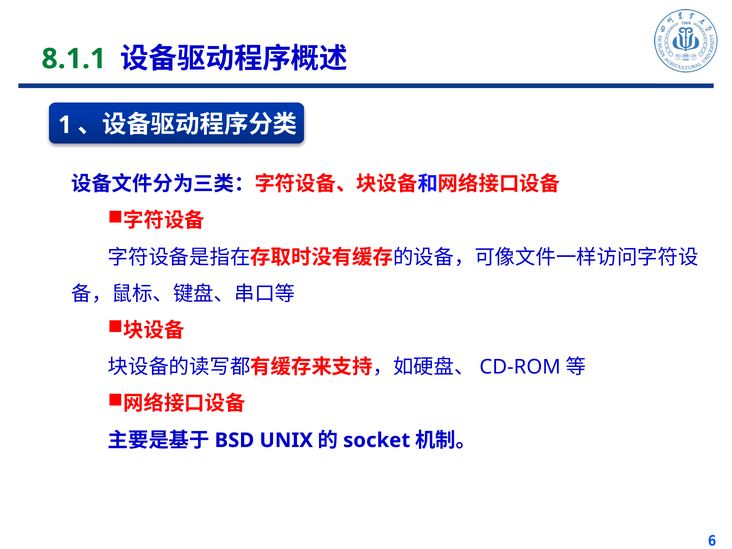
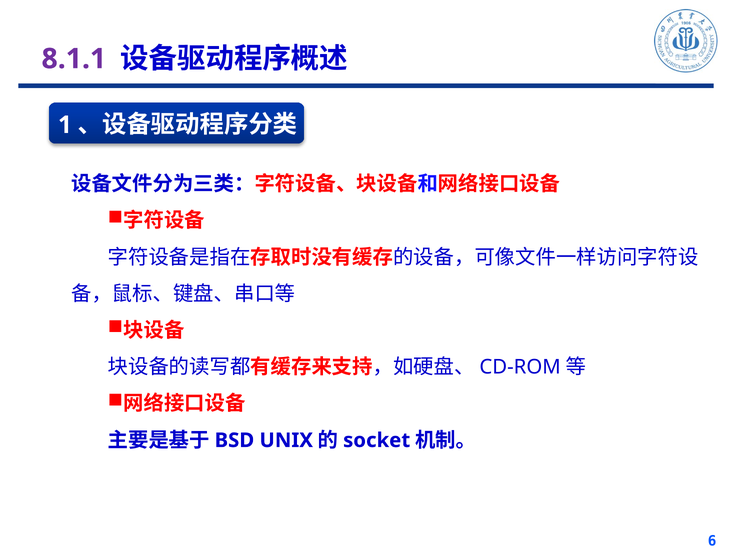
8.1.1 colour: green -> purple
